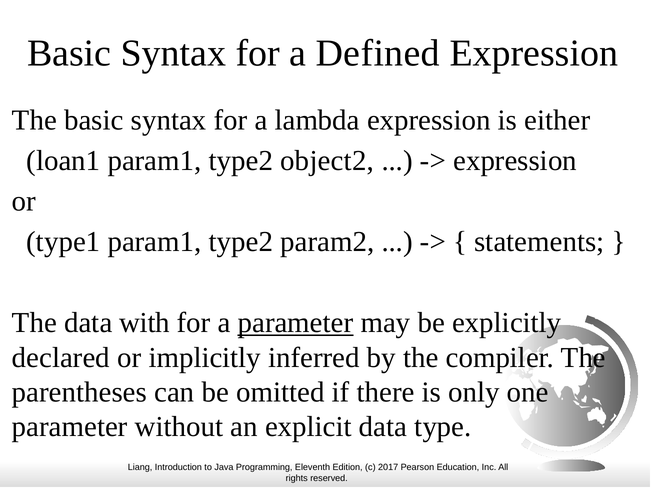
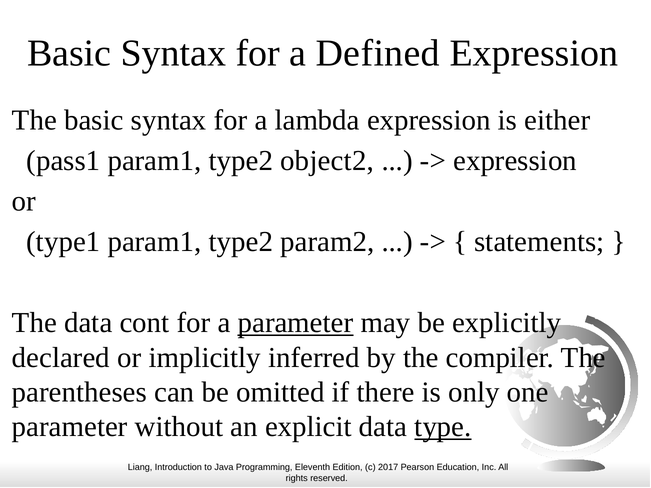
loan1: loan1 -> pass1
with: with -> cont
type underline: none -> present
